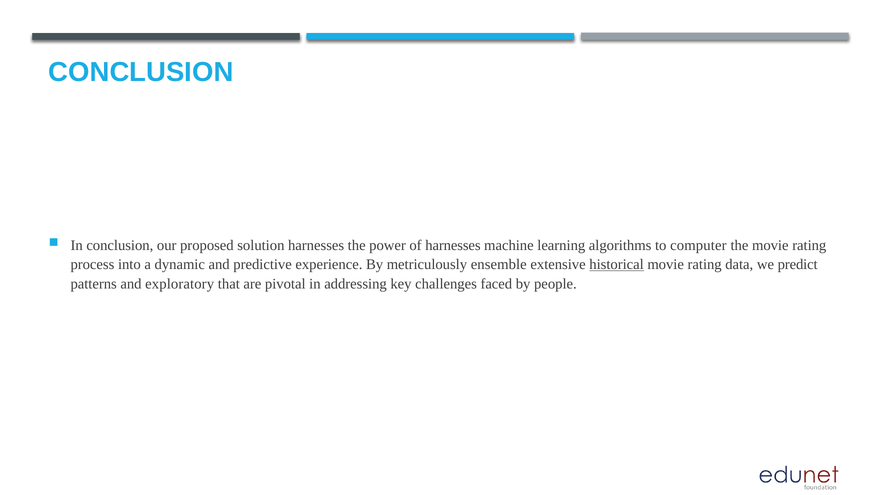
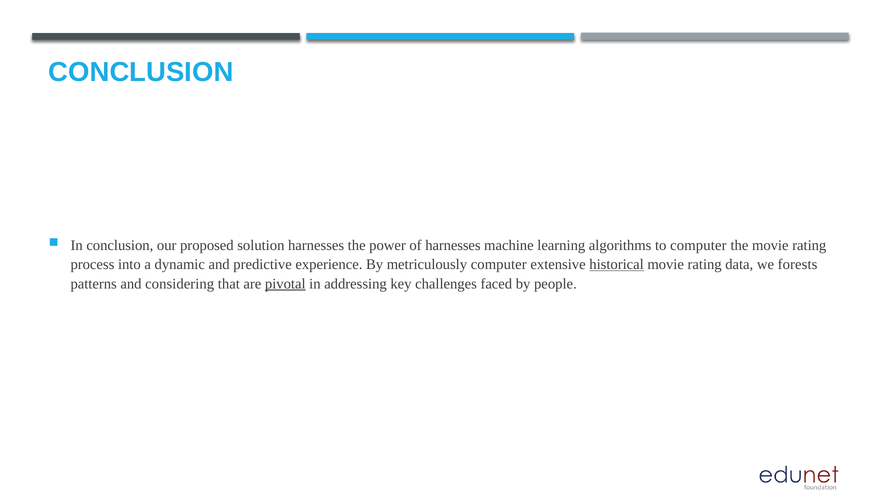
metriculously ensemble: ensemble -> computer
predict: predict -> forests
exploratory: exploratory -> considering
pivotal underline: none -> present
